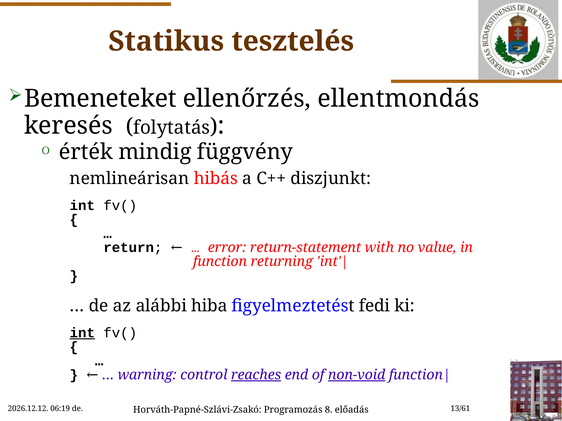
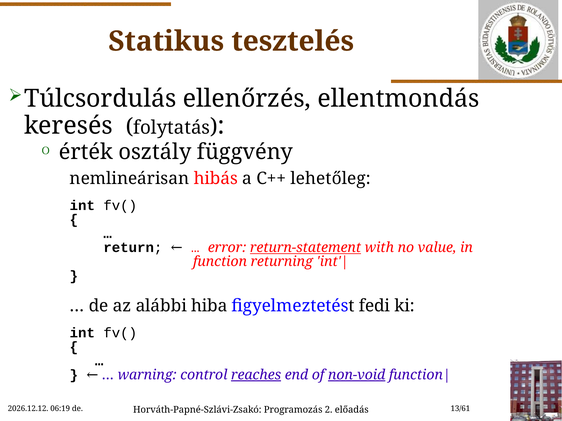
Bemeneteket: Bemeneteket -> Túlcsordulás
mindig: mindig -> osztály
diszjunkt: diszjunkt -> lehetőleg
return-statement underline: none -> present
int at (82, 333) underline: present -> none
8: 8 -> 2
